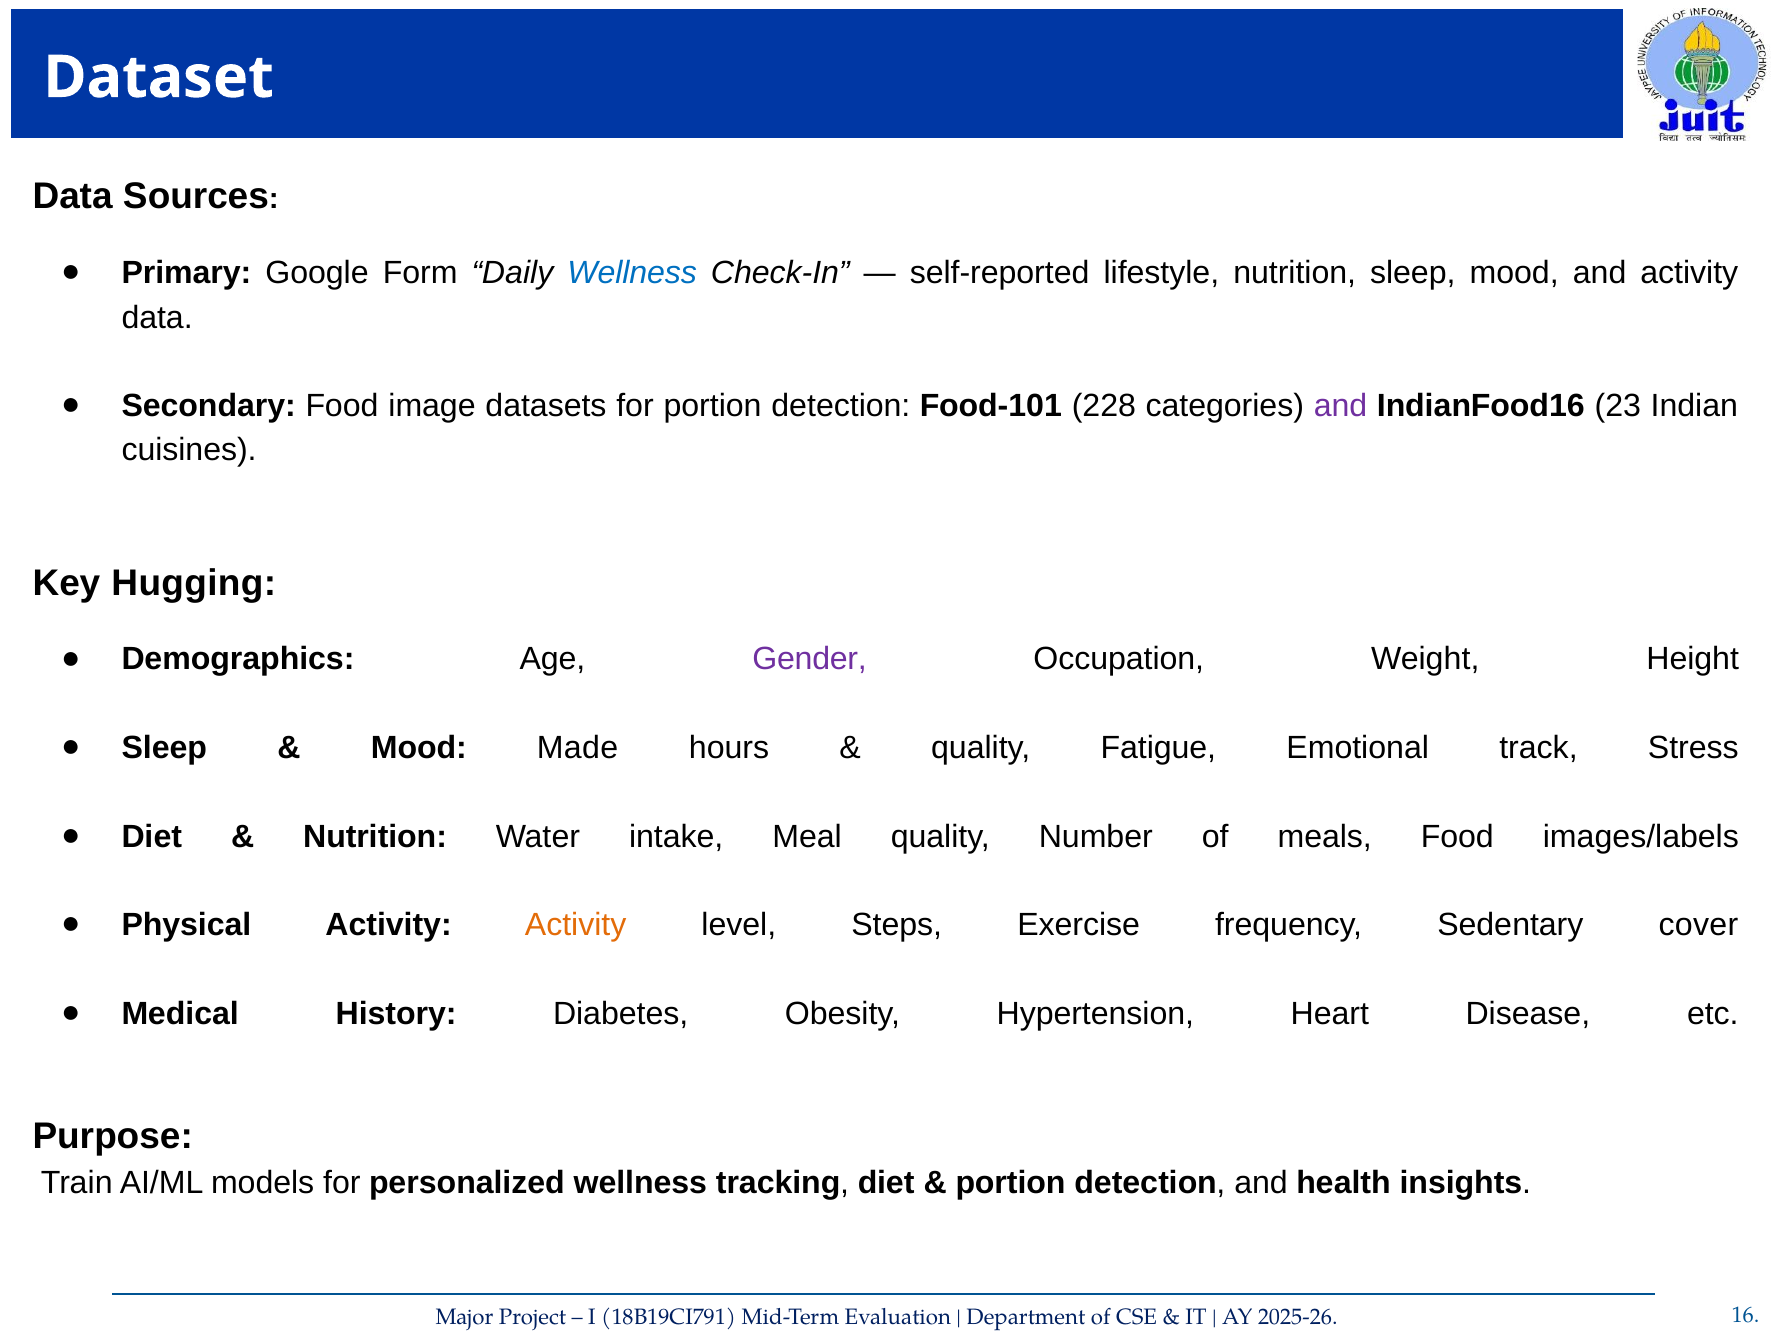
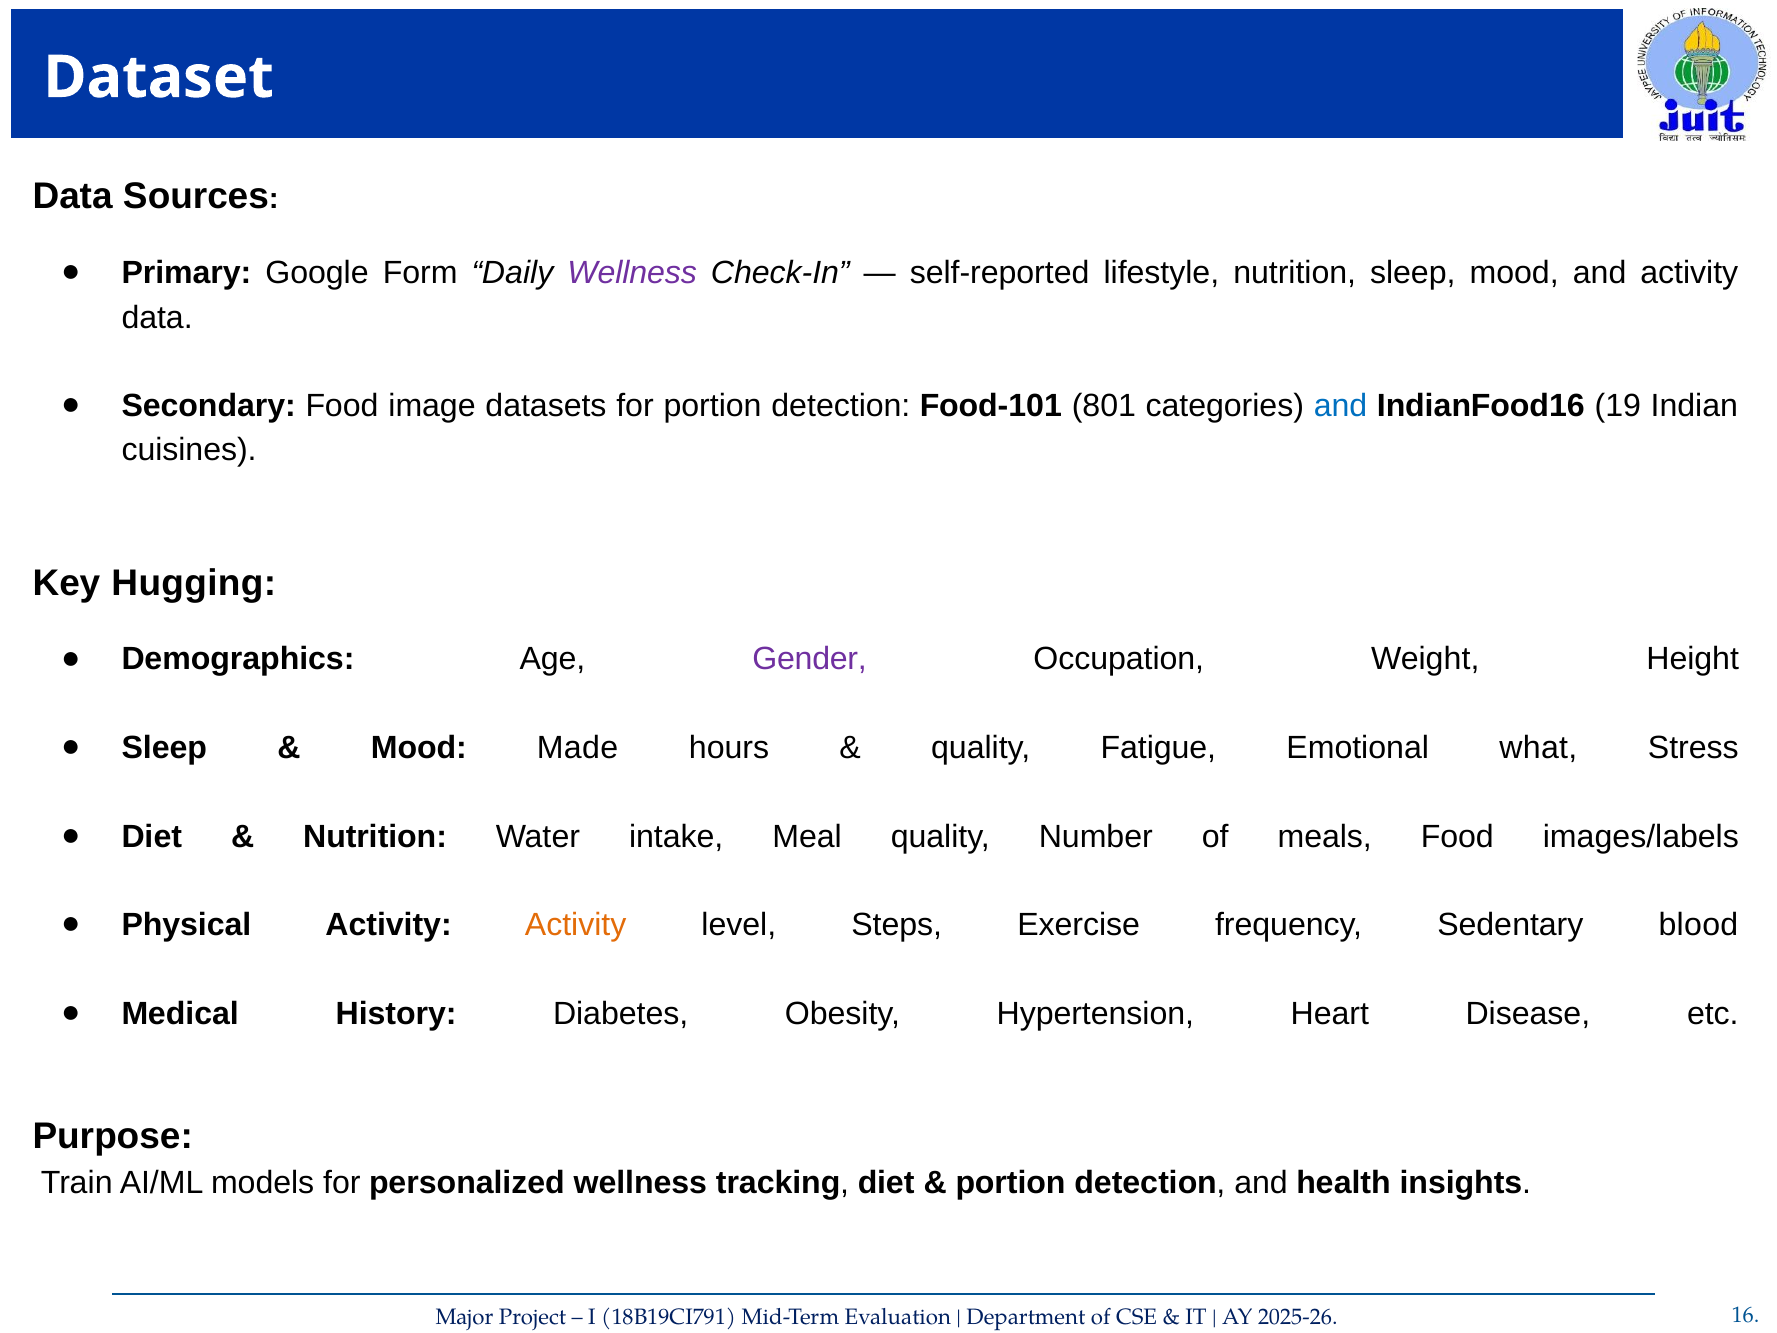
Wellness at (632, 273) colour: blue -> purple
228: 228 -> 801
and at (1340, 406) colour: purple -> blue
23: 23 -> 19
track: track -> what
cover: cover -> blood
